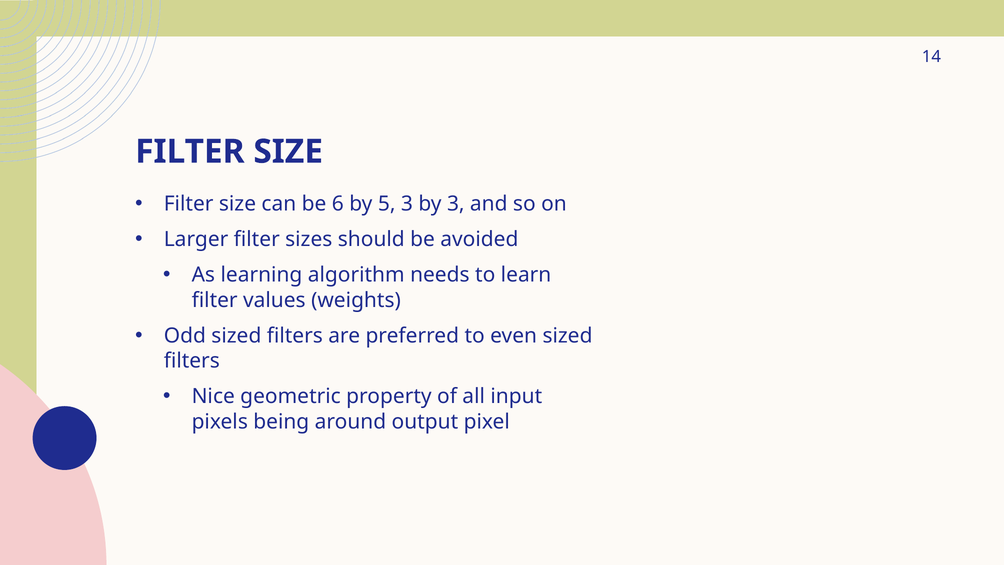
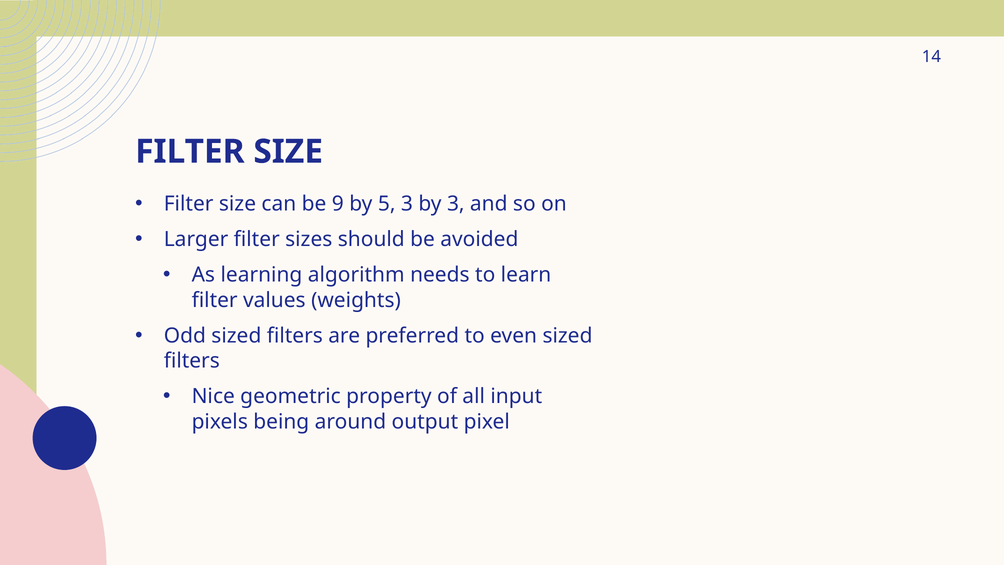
6: 6 -> 9
